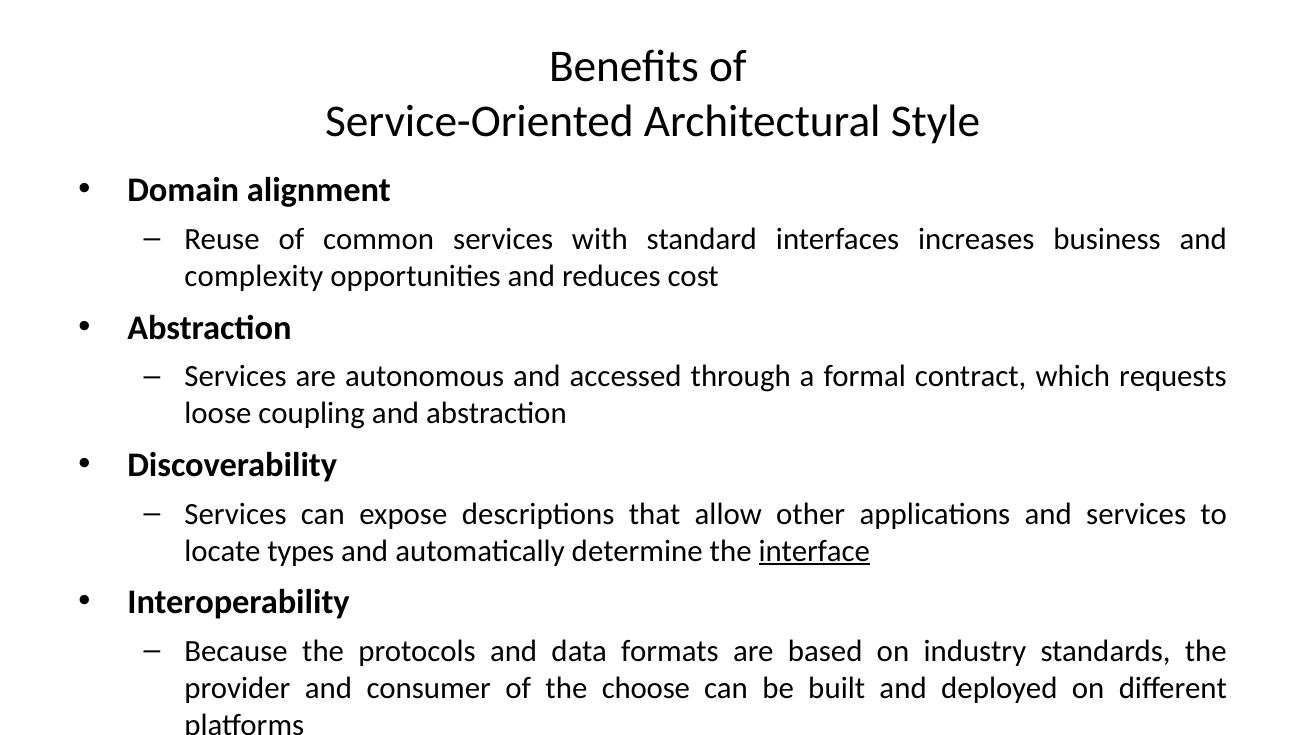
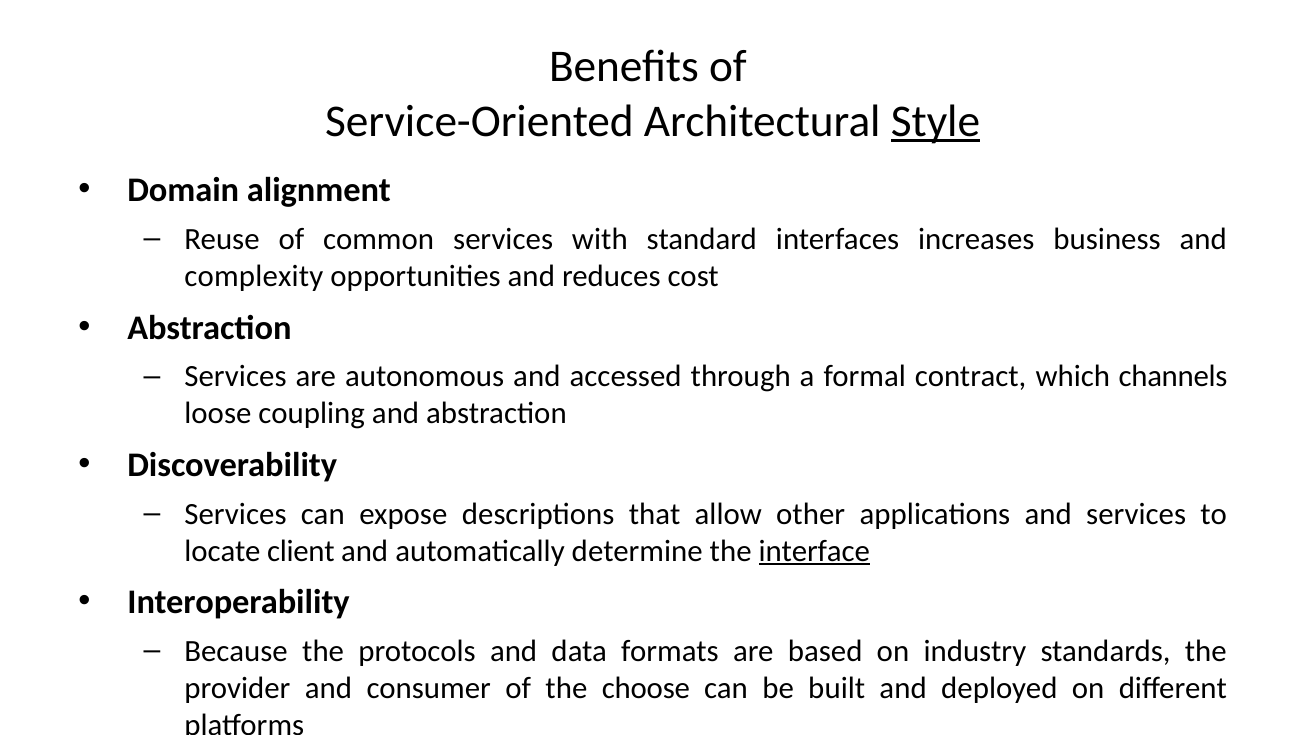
Style underline: none -> present
requests: requests -> channels
types: types -> client
